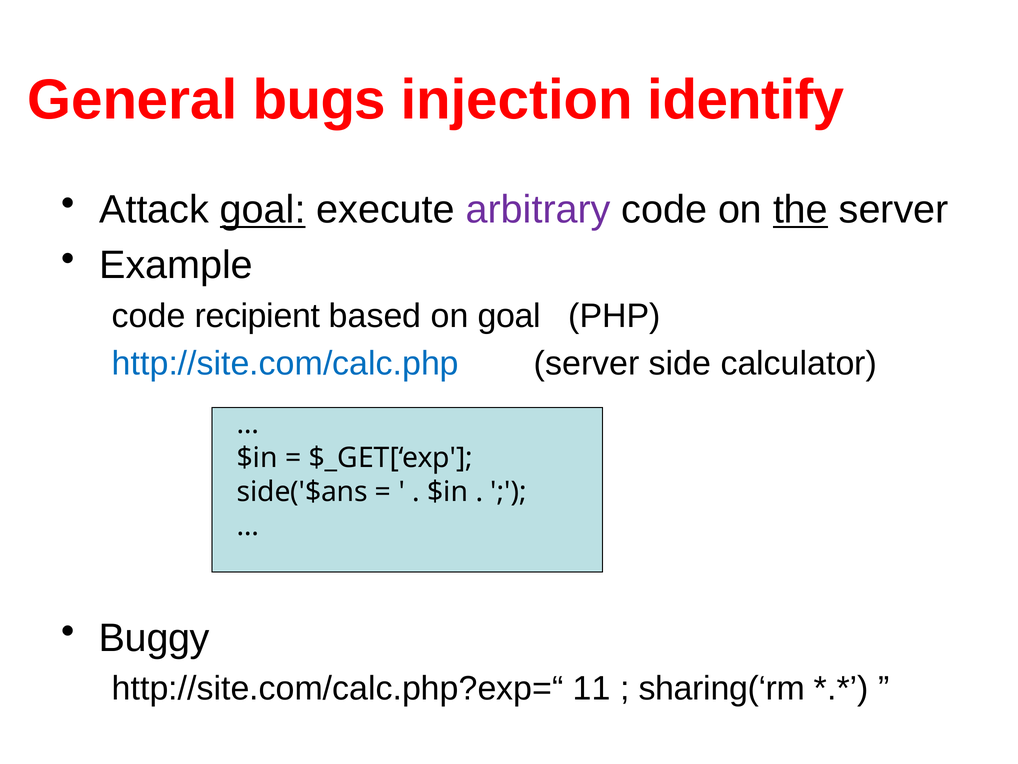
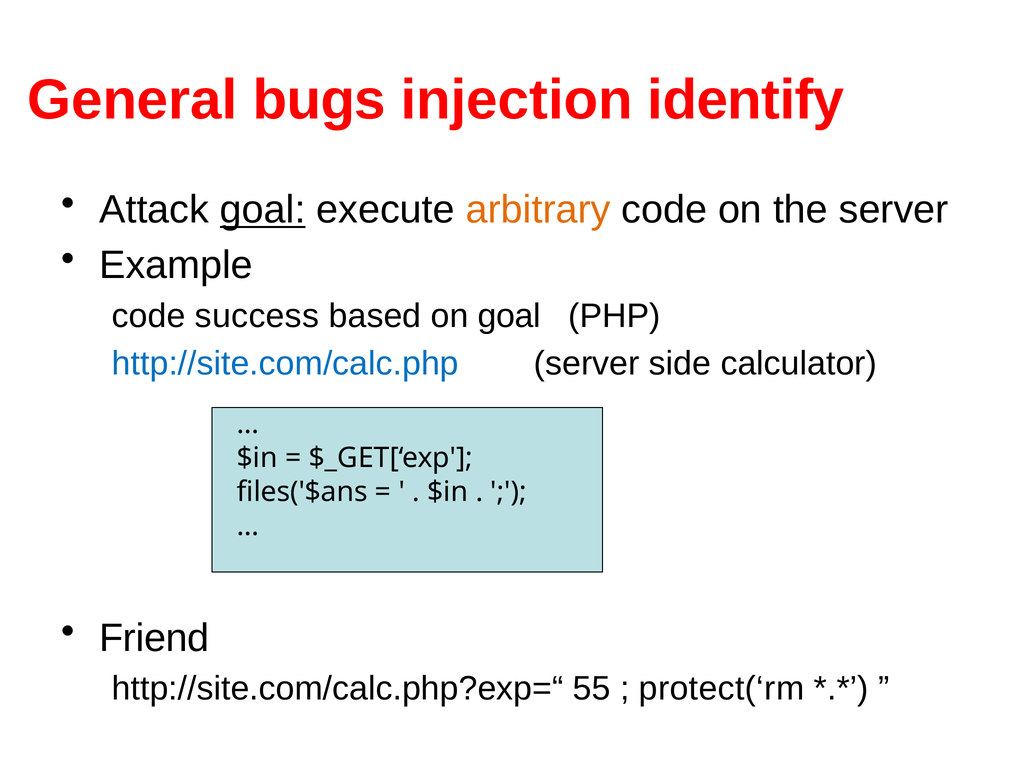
arbitrary colour: purple -> orange
the underline: present -> none
recipient: recipient -> success
side('$ans: side('$ans -> files('$ans
Buggy: Buggy -> Friend
11: 11 -> 55
sharing(‘rm: sharing(‘rm -> protect(‘rm
